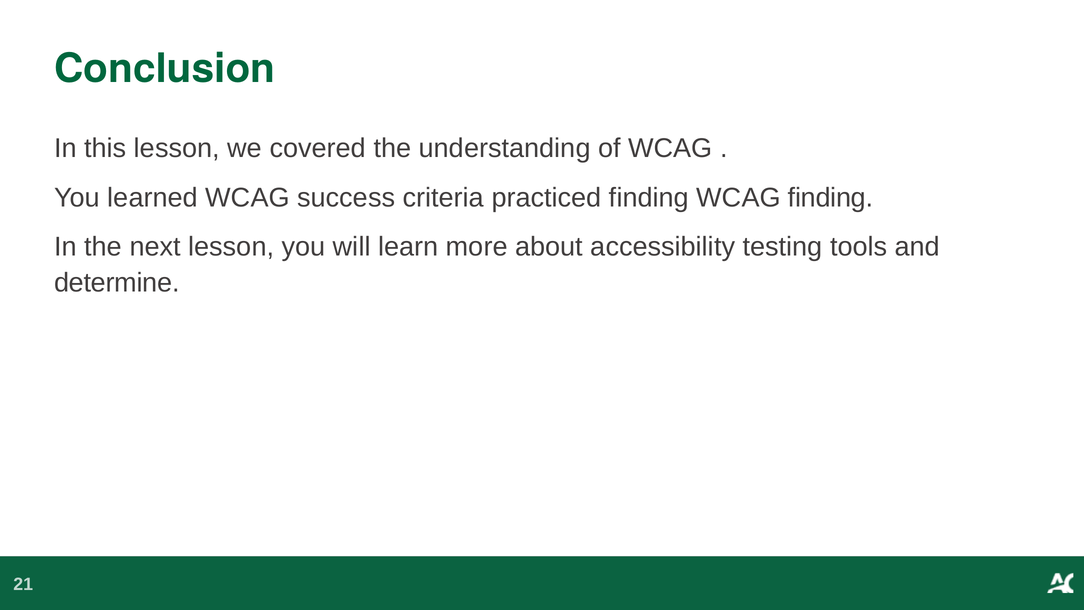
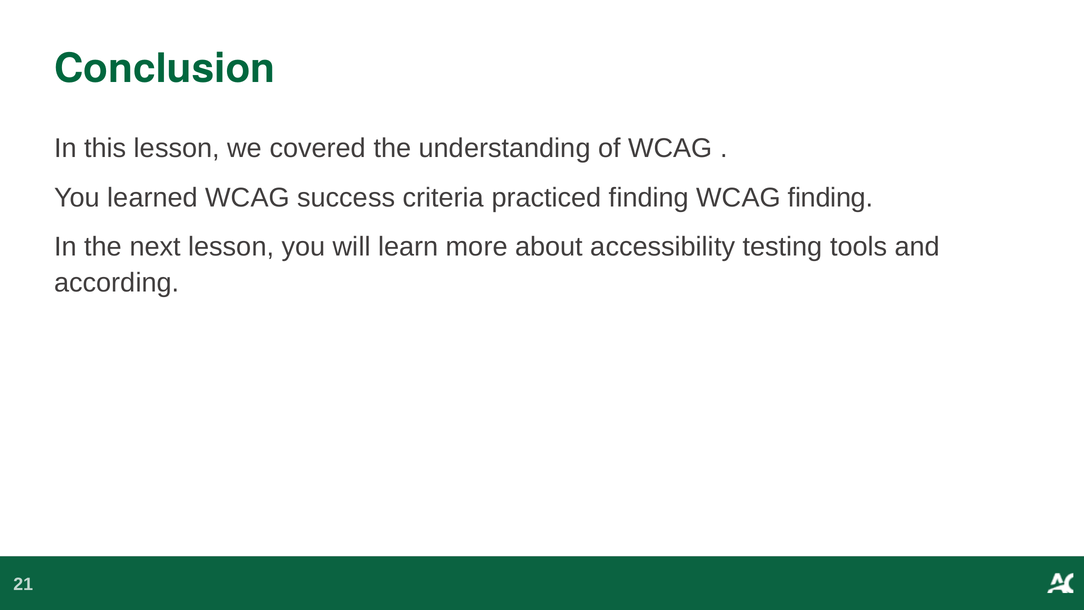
determine: determine -> according
